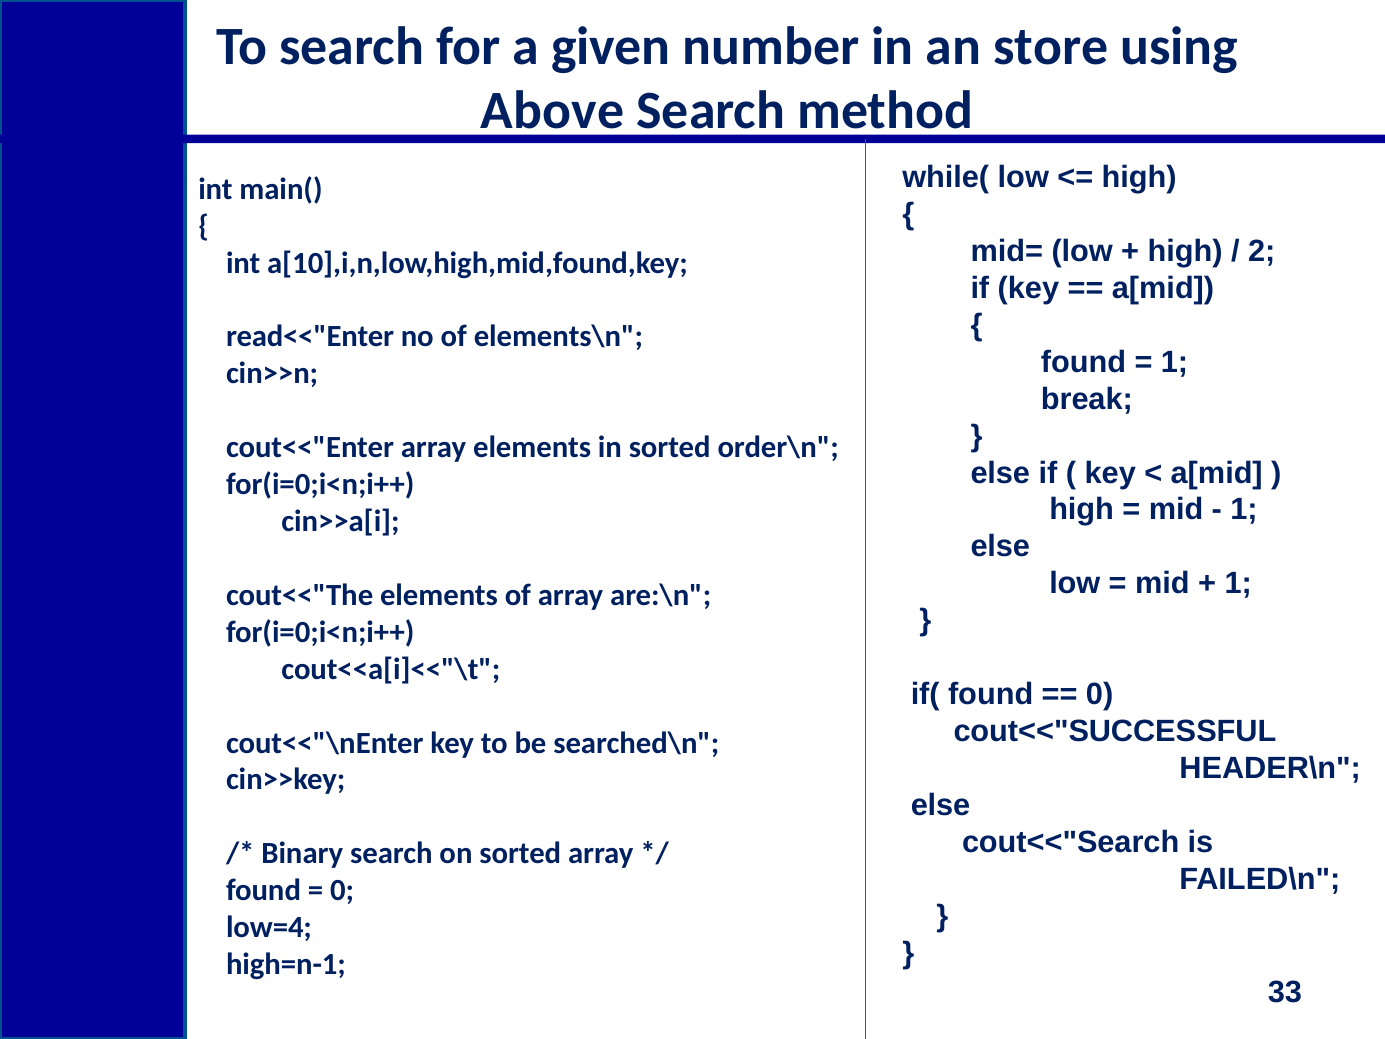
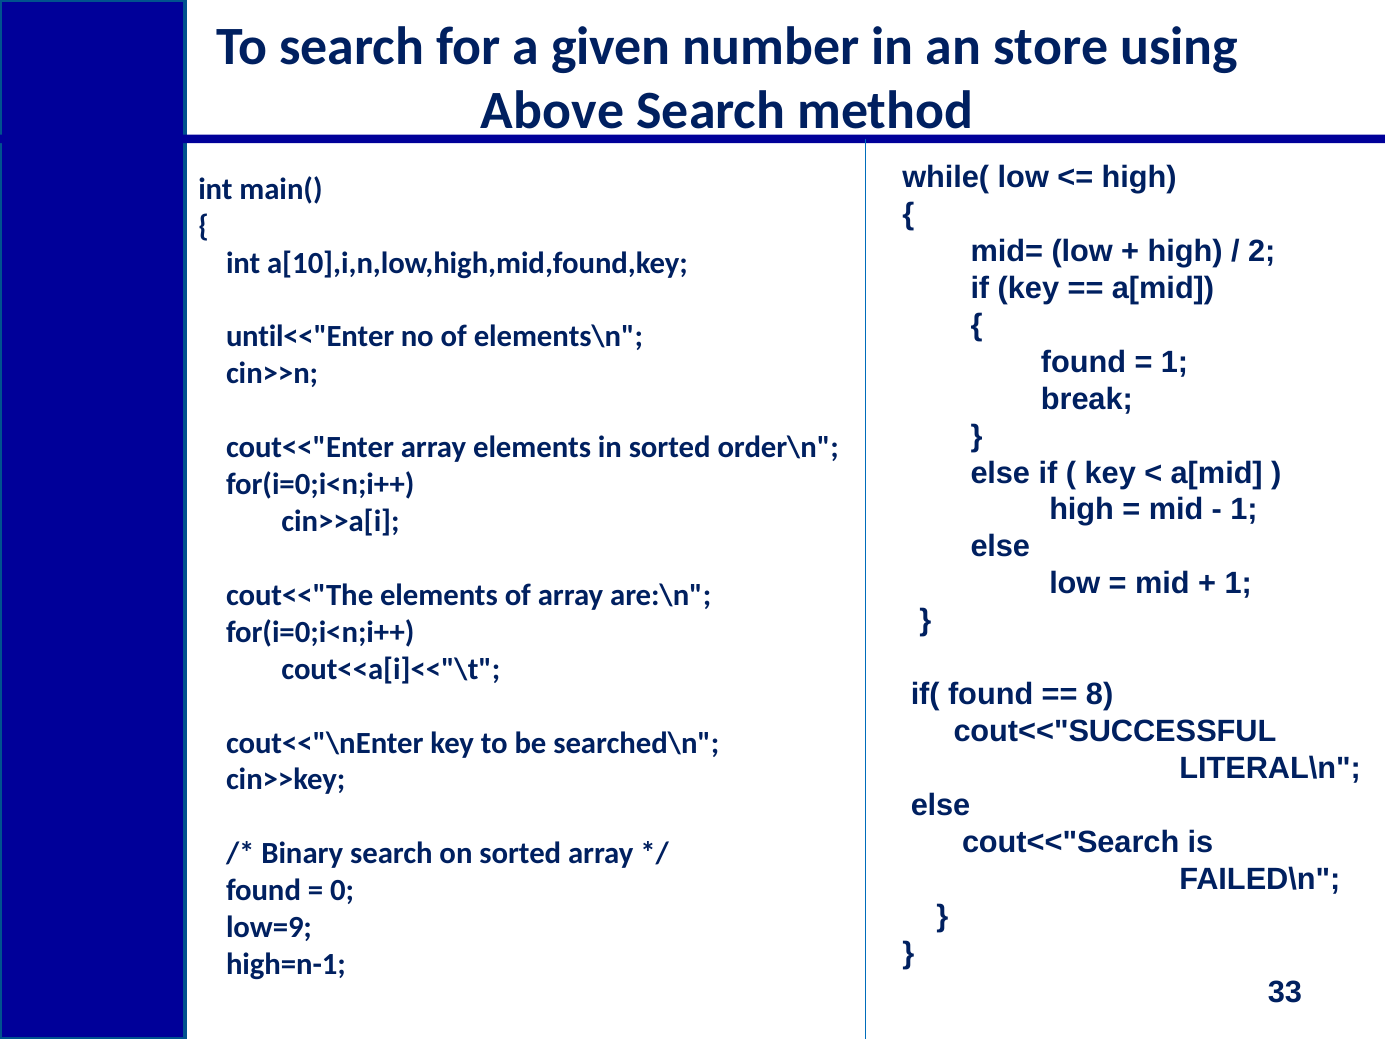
read<<"Enter: read<<"Enter -> until<<"Enter
0 at (1100, 694): 0 -> 8
HEADER\n: HEADER\n -> LITERAL\n
low=4: low=4 -> low=9
